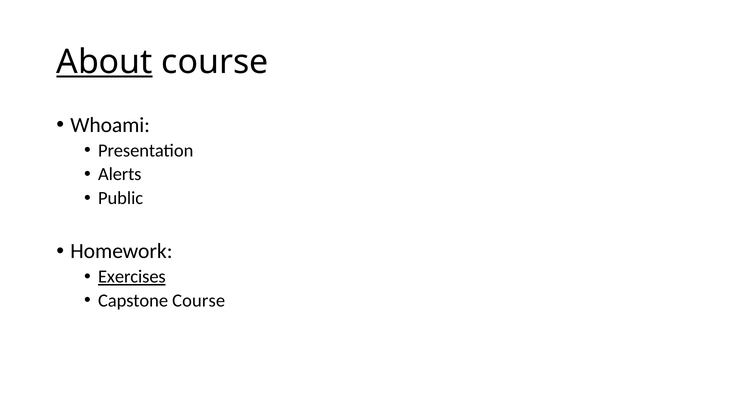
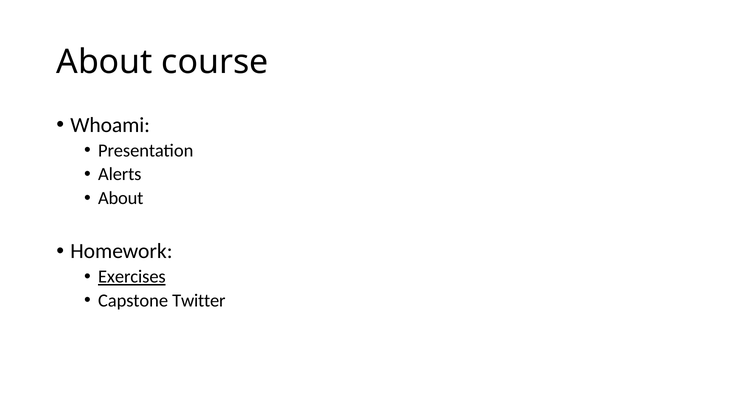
About at (105, 62) underline: present -> none
Public at (121, 198): Public -> About
Capstone Course: Course -> Twitter
